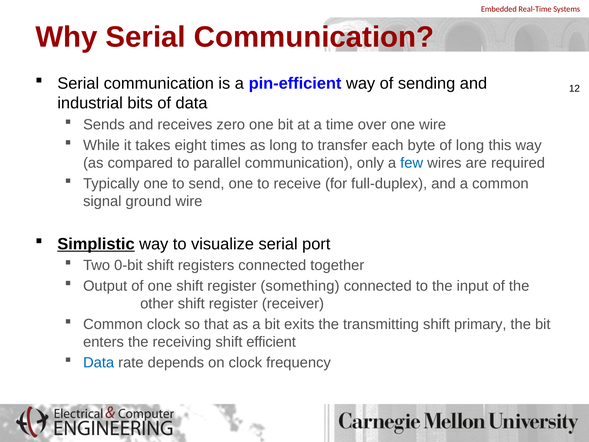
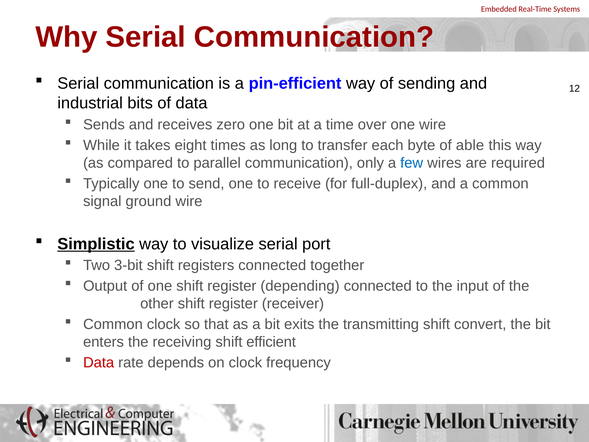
of long: long -> able
0-bit: 0-bit -> 3-bit
something: something -> depending
primary: primary -> convert
Data at (99, 363) colour: blue -> red
